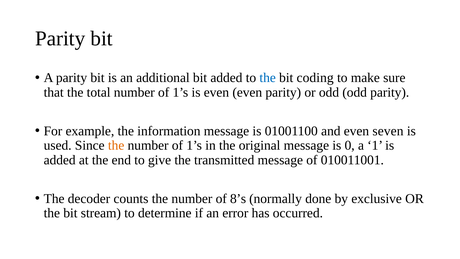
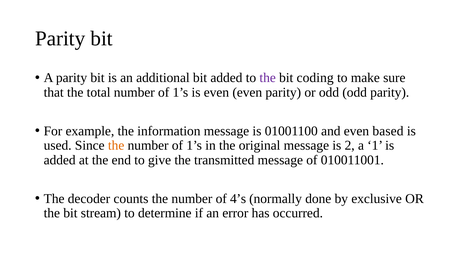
the at (268, 78) colour: blue -> purple
seven: seven -> based
0: 0 -> 2
8’s: 8’s -> 4’s
